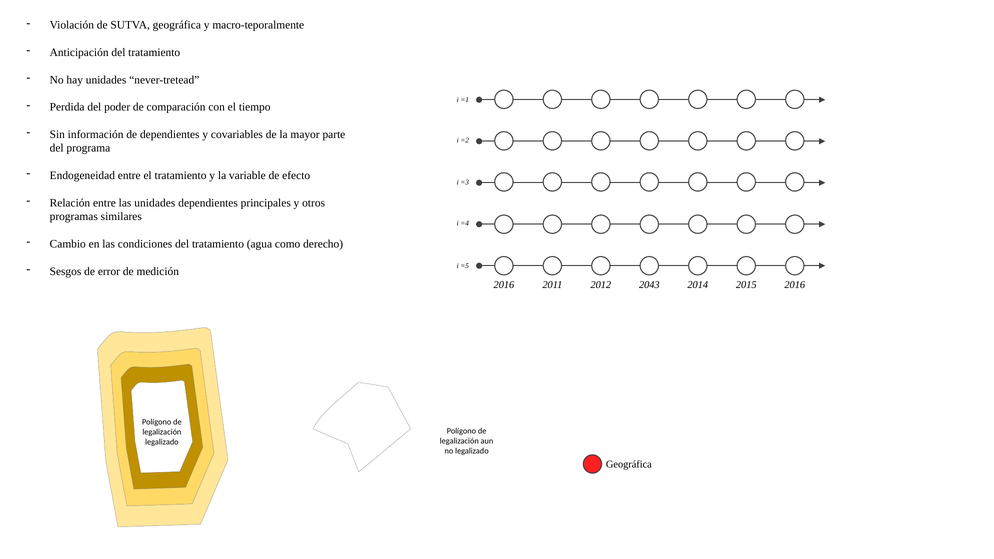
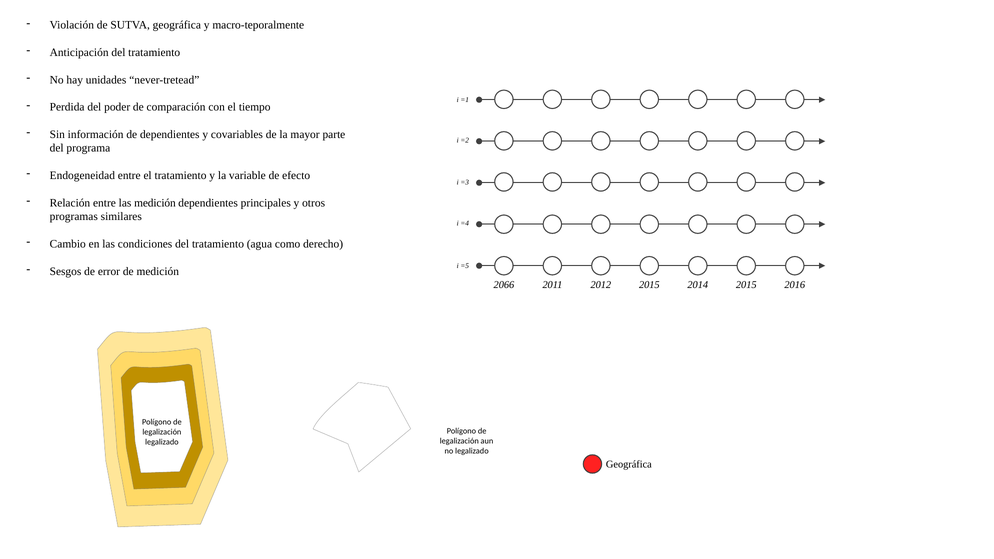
las unidades: unidades -> medición
2016 at (504, 285): 2016 -> 2066
2012 2043: 2043 -> 2015
